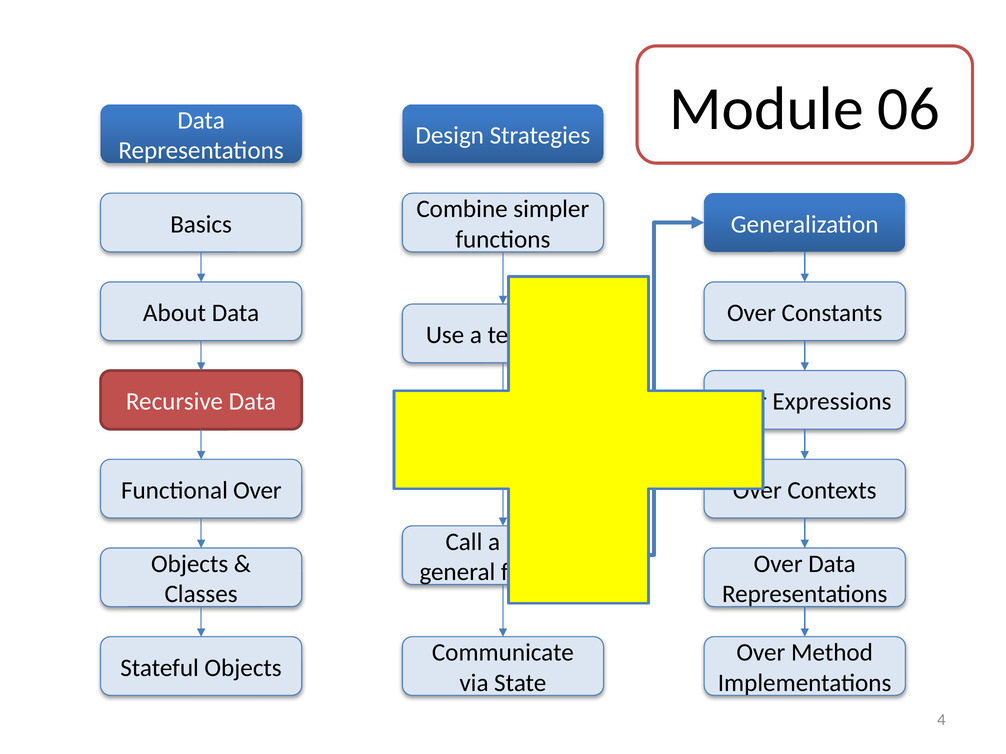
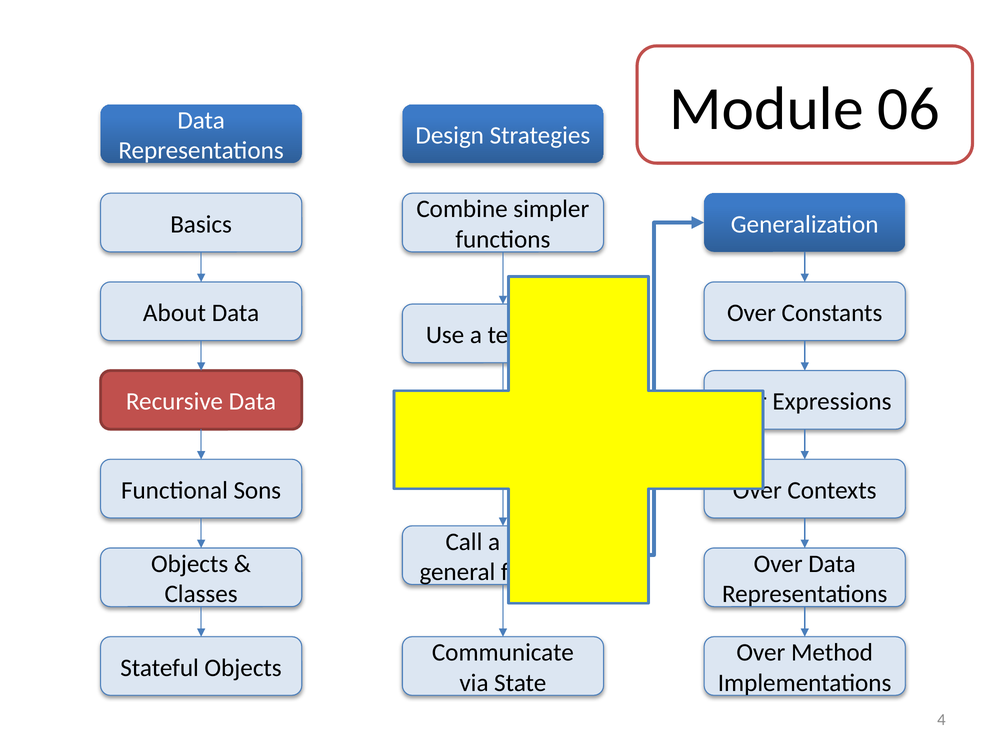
Functional Over: Over -> Sons
